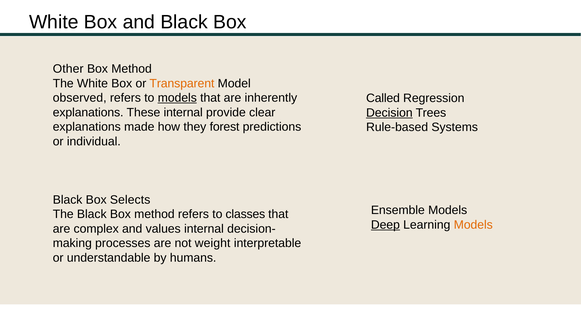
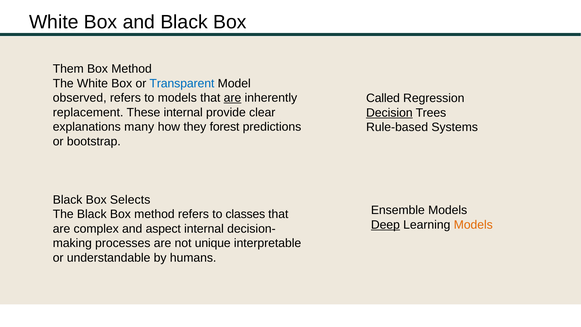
Other: Other -> Them
Transparent colour: orange -> blue
models at (177, 98) underline: present -> none
are at (233, 98) underline: none -> present
explanations at (88, 112): explanations -> replacement
made: made -> many
individual: individual -> bootstrap
values: values -> aspect
weight: weight -> unique
